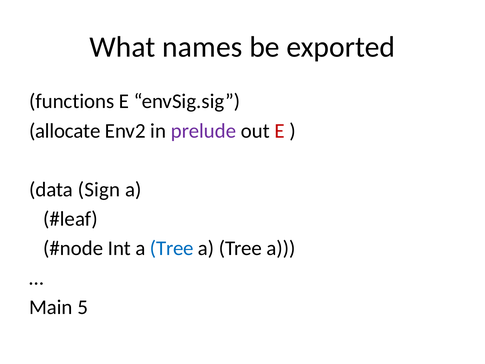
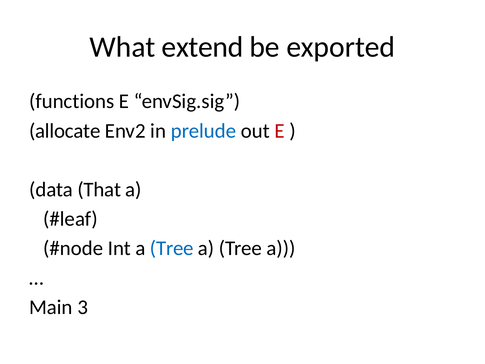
names: names -> extend
prelude colour: purple -> blue
Sign: Sign -> That
5: 5 -> 3
